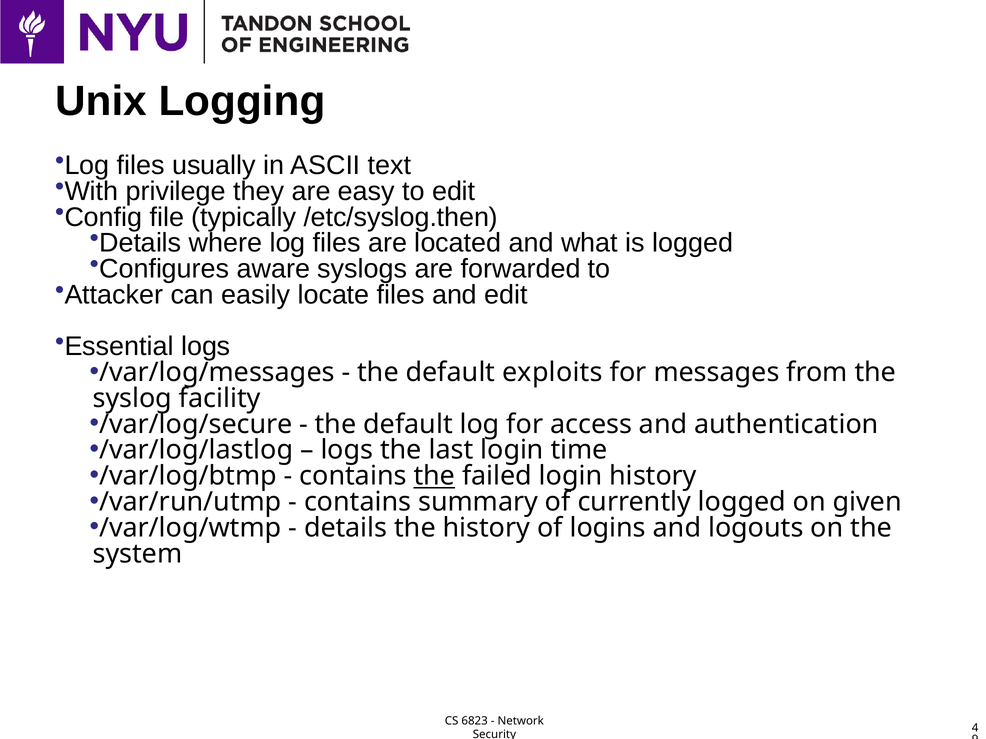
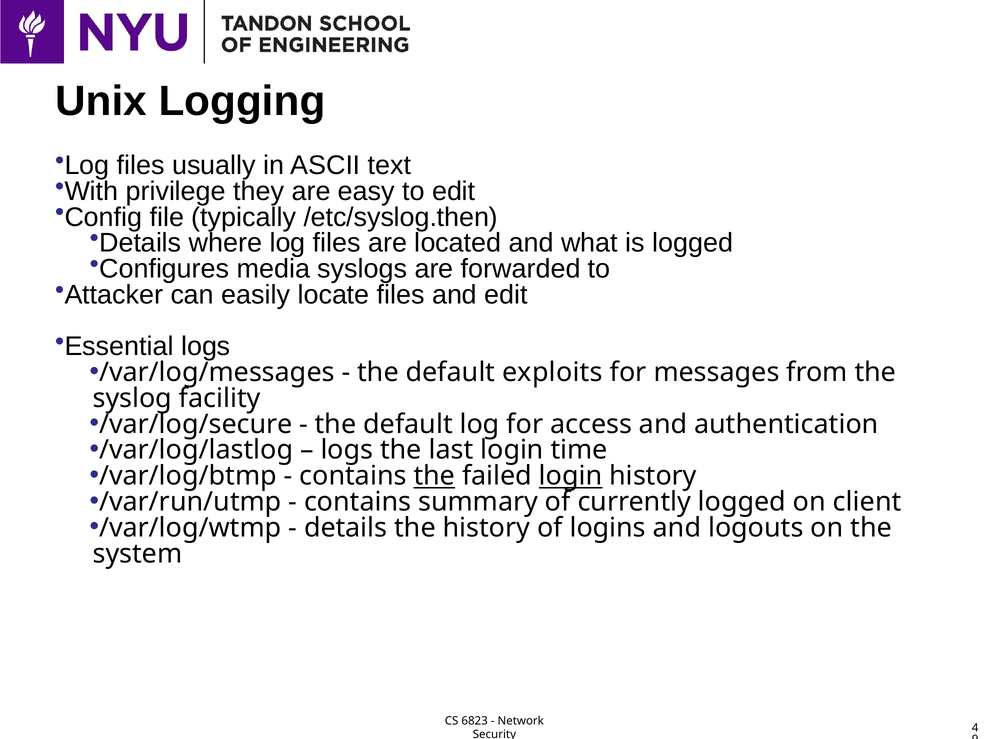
aware: aware -> media
login at (571, 476) underline: none -> present
given: given -> client
